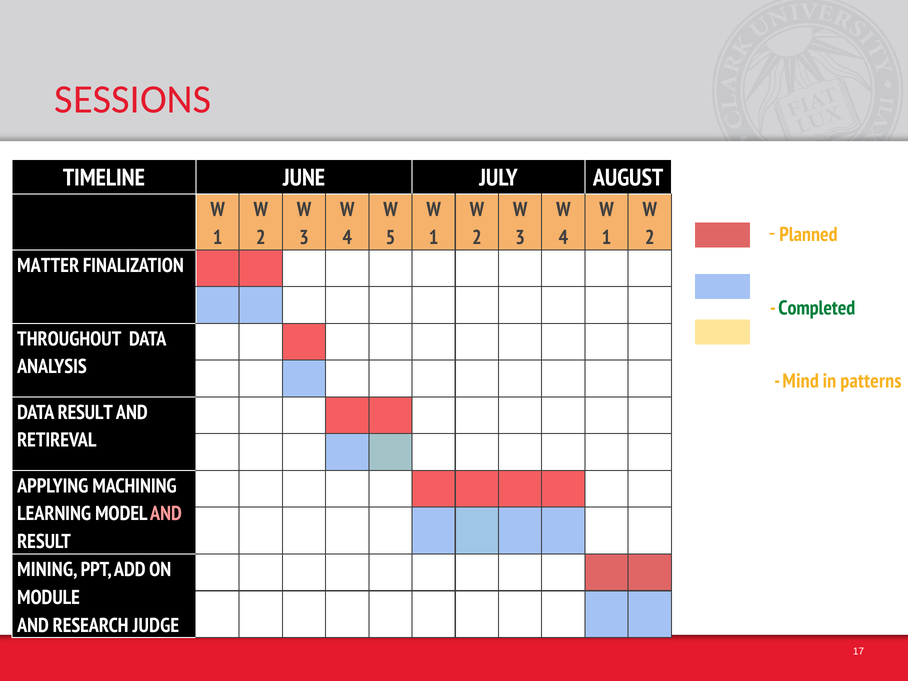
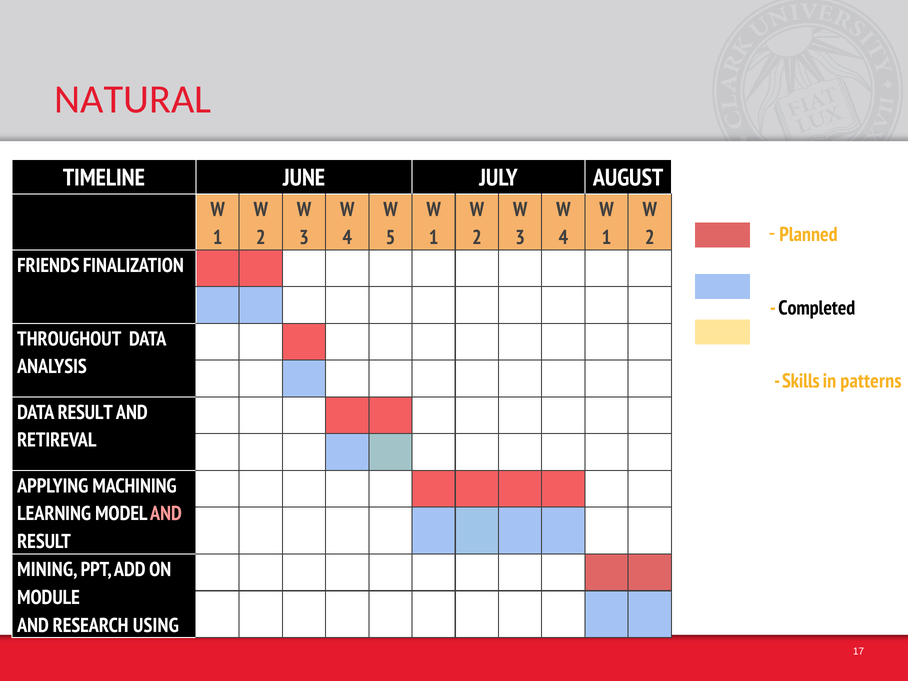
SESSIONS: SESSIONS -> NATURAL
MATTER: MATTER -> FRIENDS
Completed colour: green -> black
Mind: Mind -> Skills
JUDGE: JUDGE -> USING
